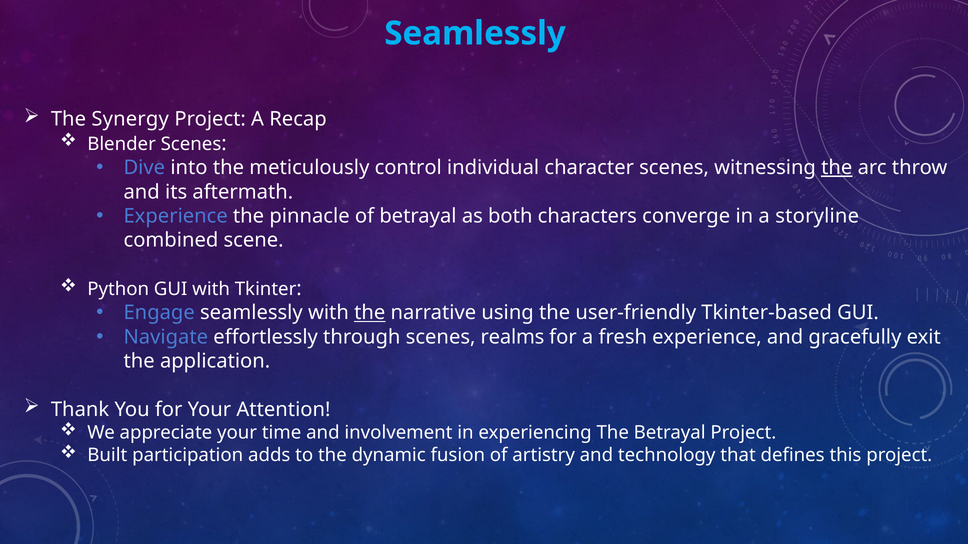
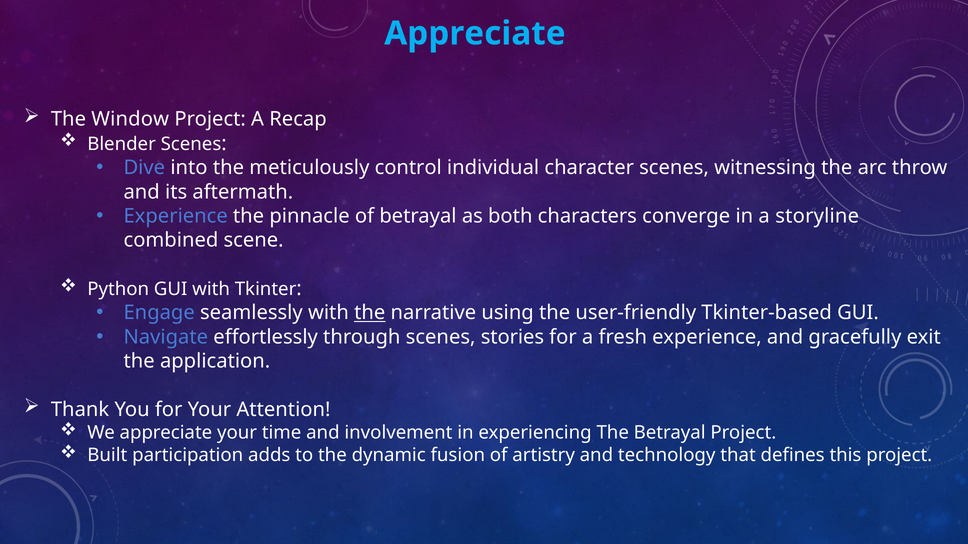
Seamlessly at (475, 33): Seamlessly -> Appreciate
Synergy: Synergy -> Window
the at (837, 168) underline: present -> none
realms: realms -> stories
